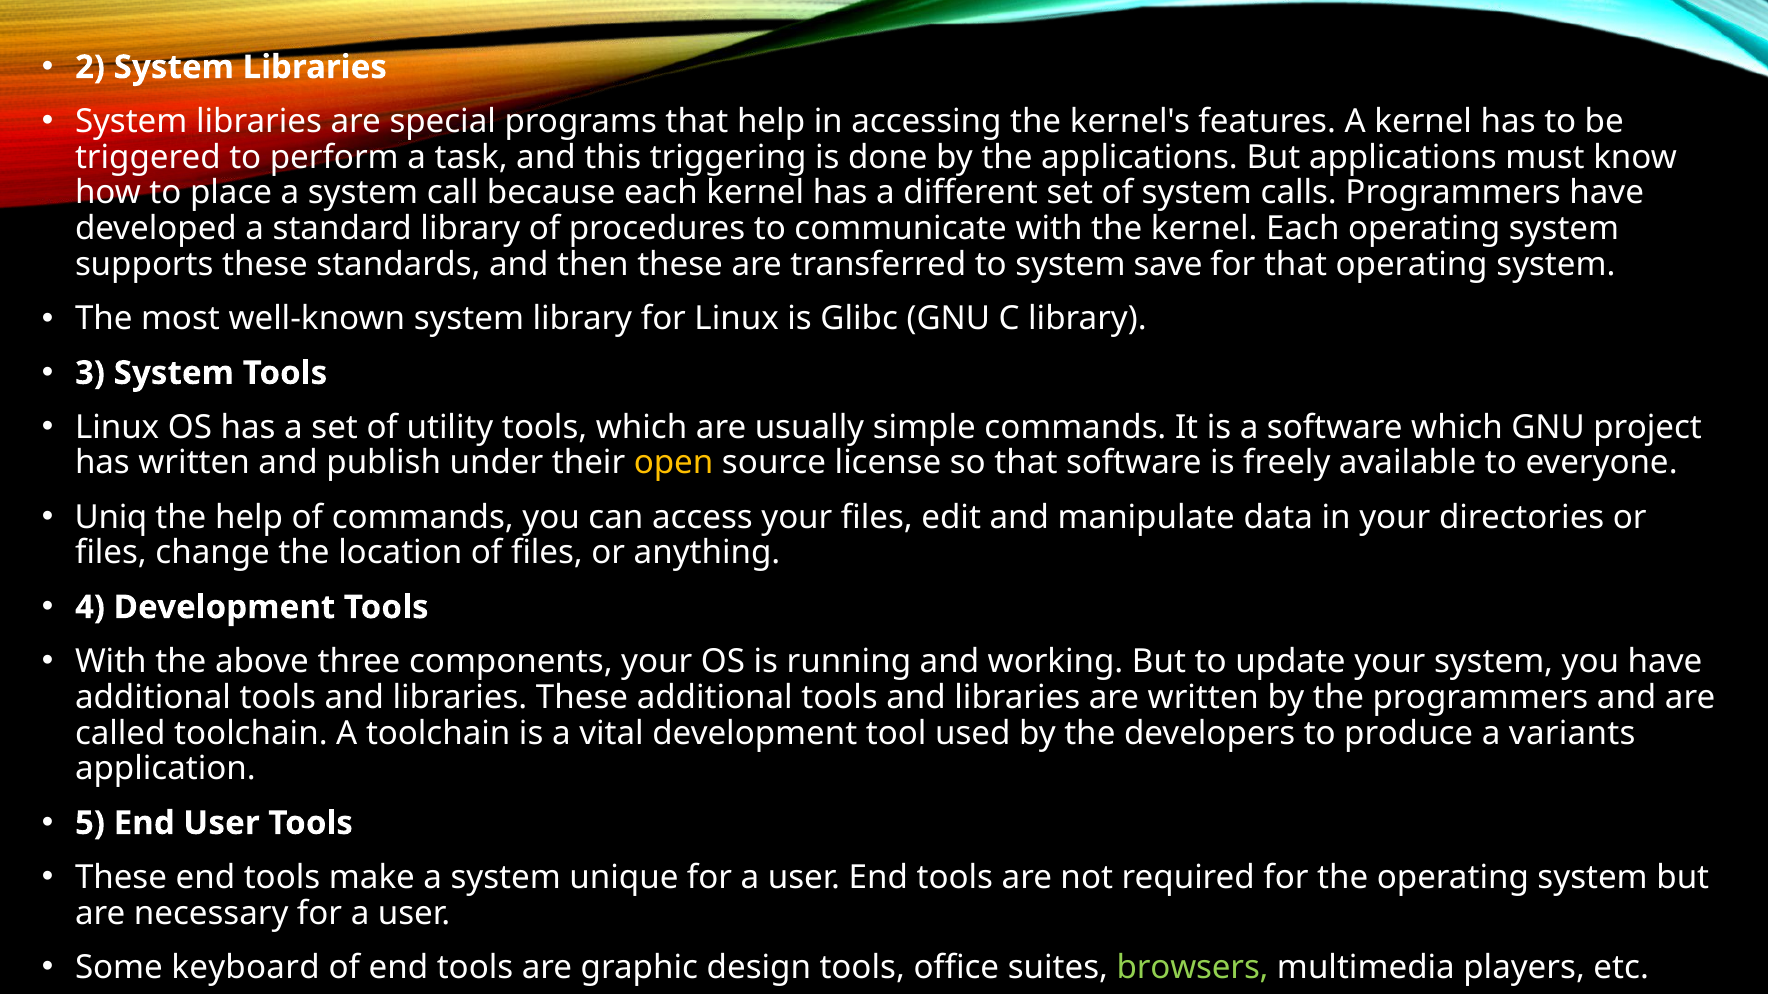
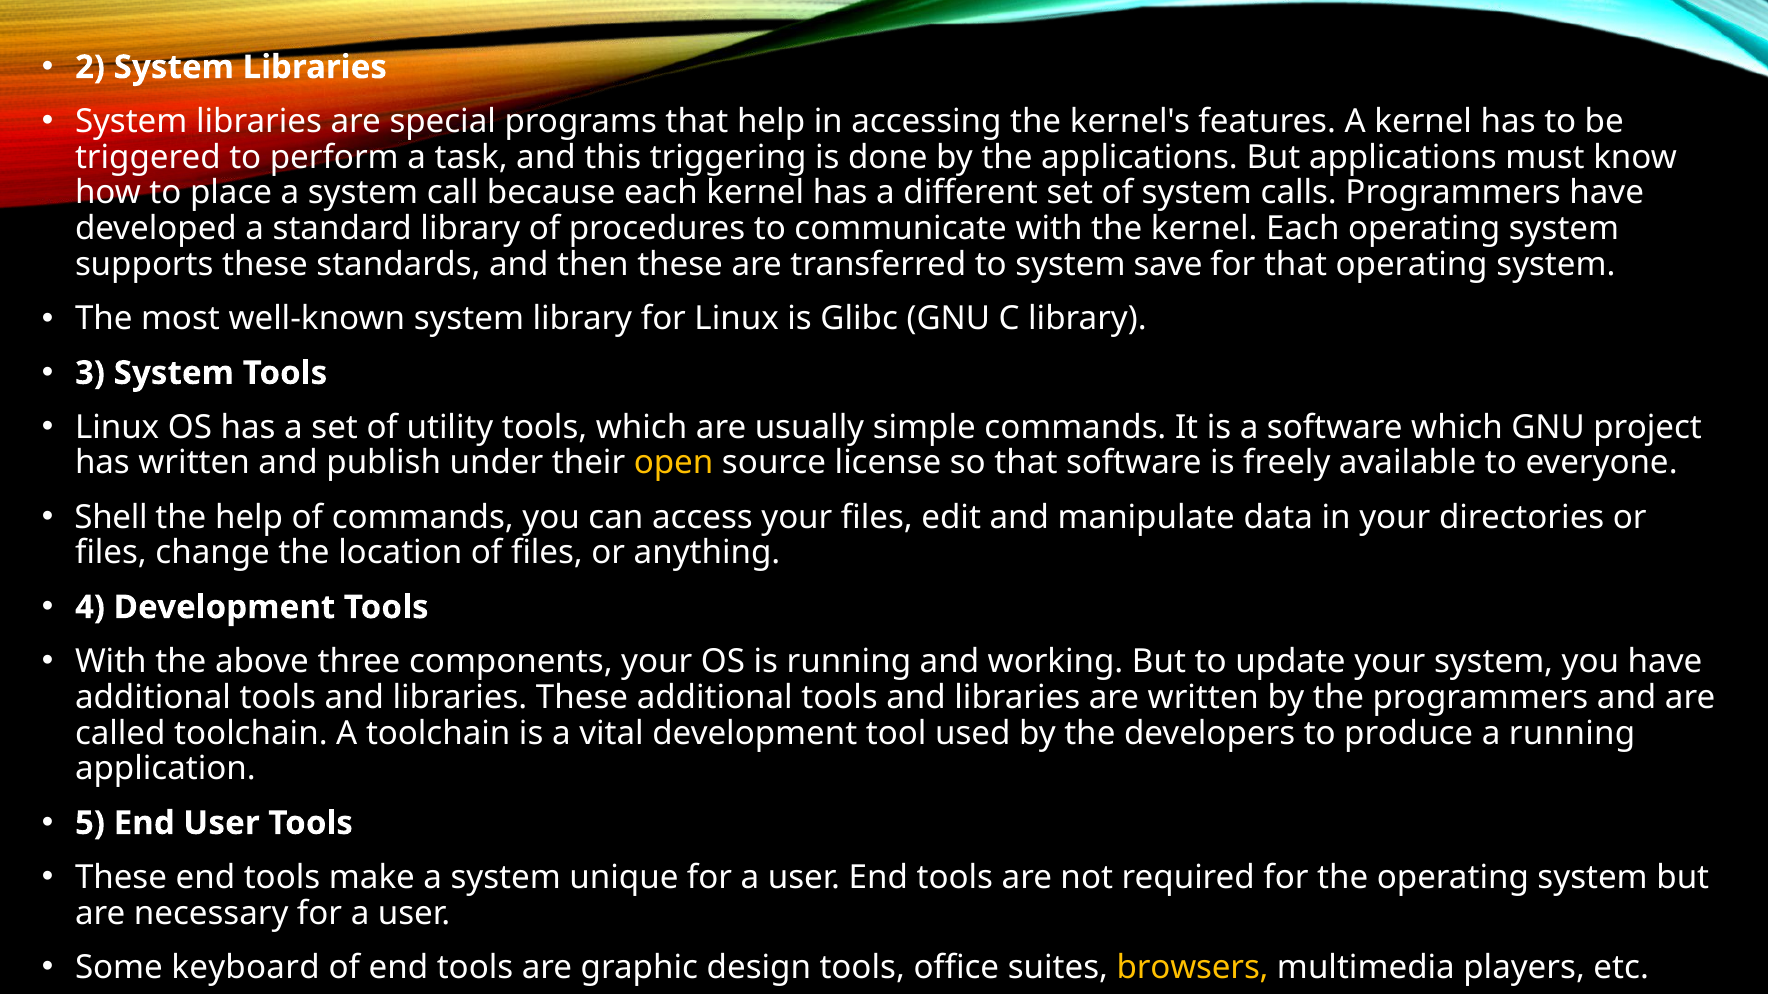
Uniq: Uniq -> Shell
a variants: variants -> running
browsers colour: light green -> yellow
